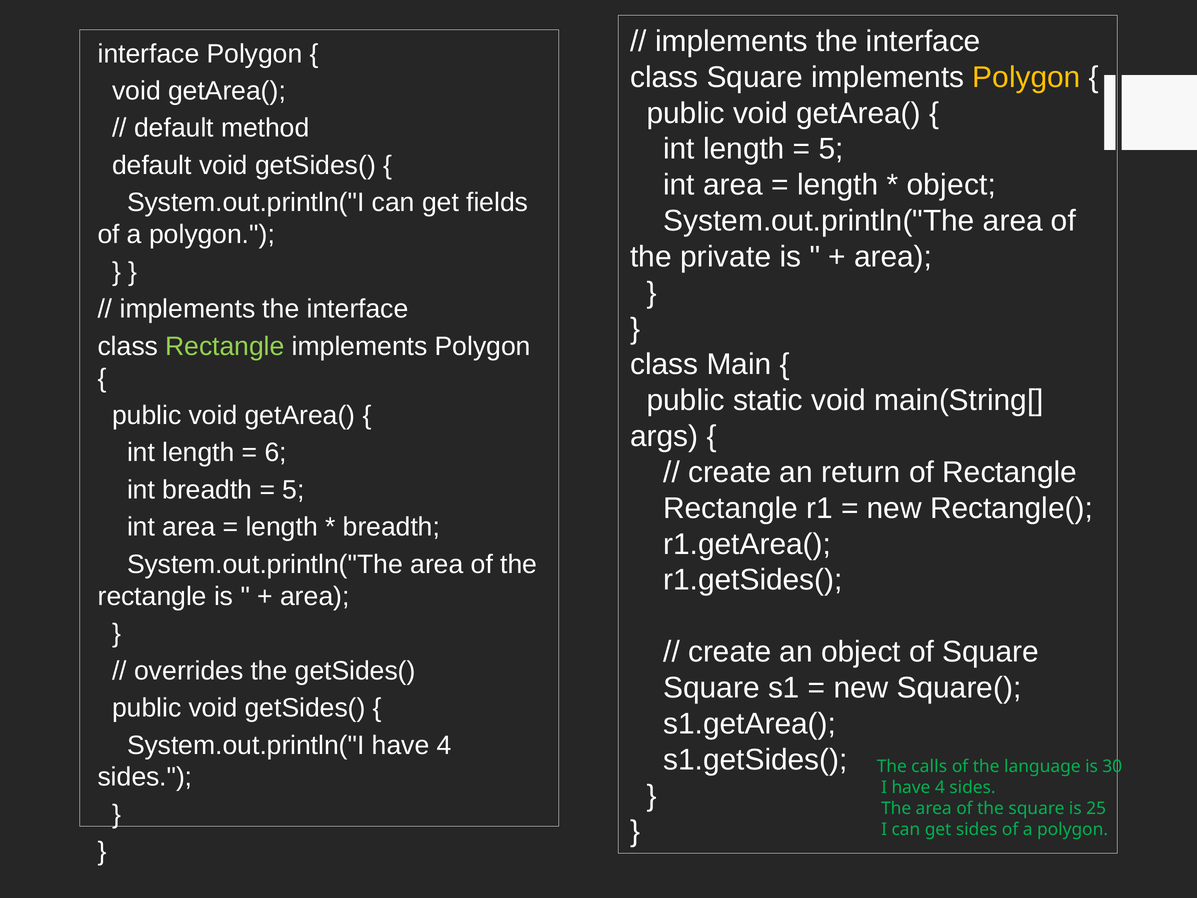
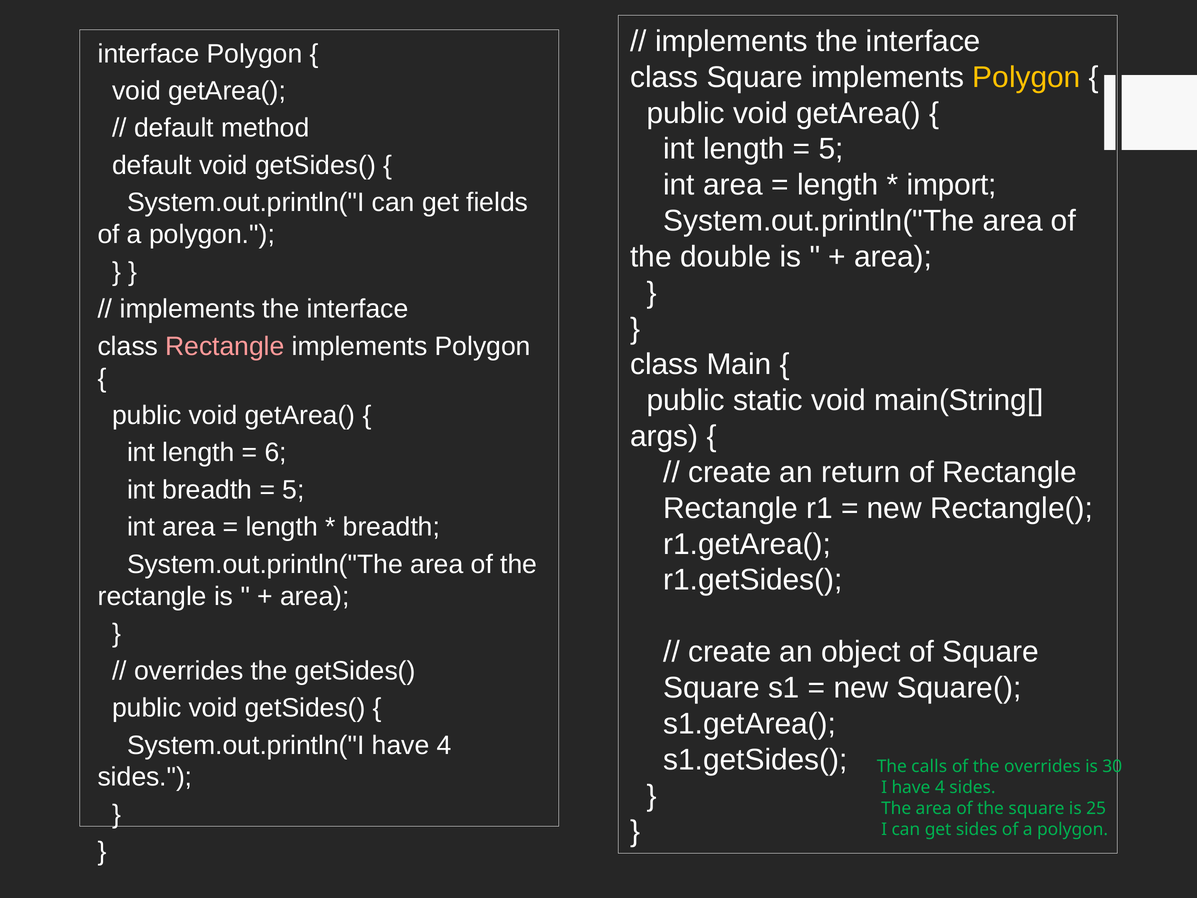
object at (951, 185): object -> import
private: private -> double
Rectangle at (225, 346) colour: light green -> pink
the language: language -> overrides
